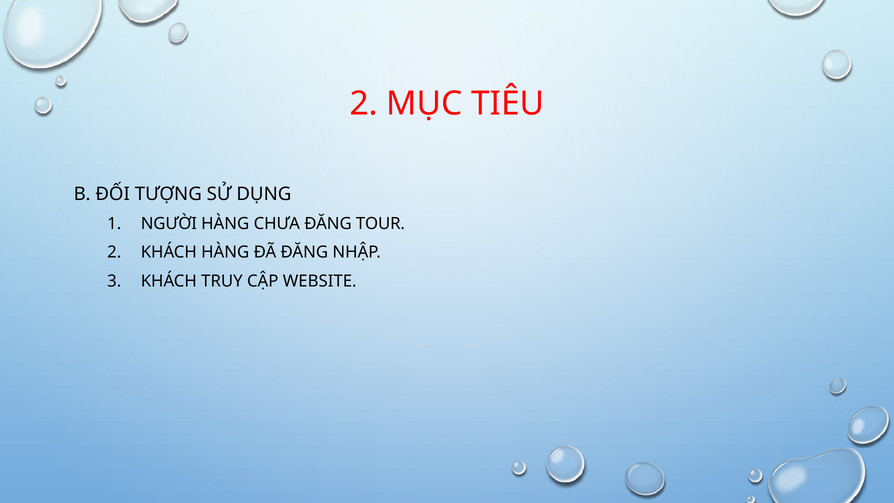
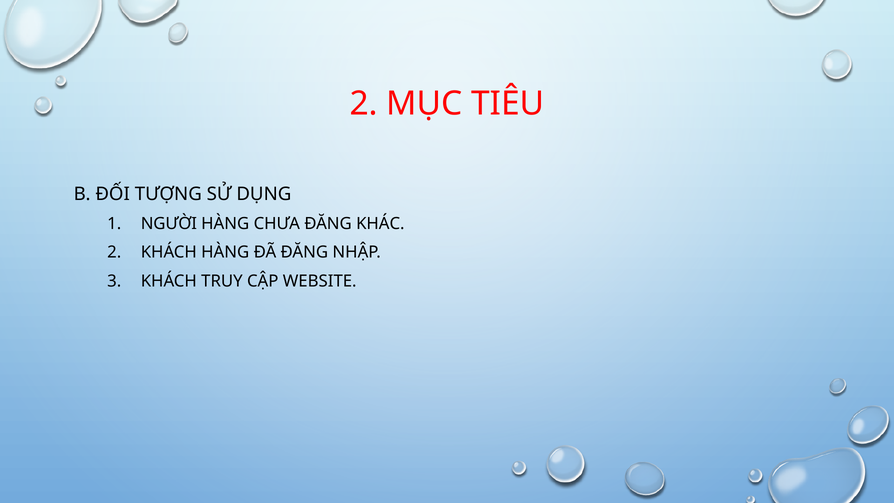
TOUR: TOUR -> KHÁC
